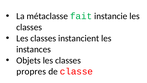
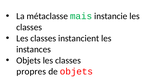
fait: fait -> mais
de classe: classe -> objets
